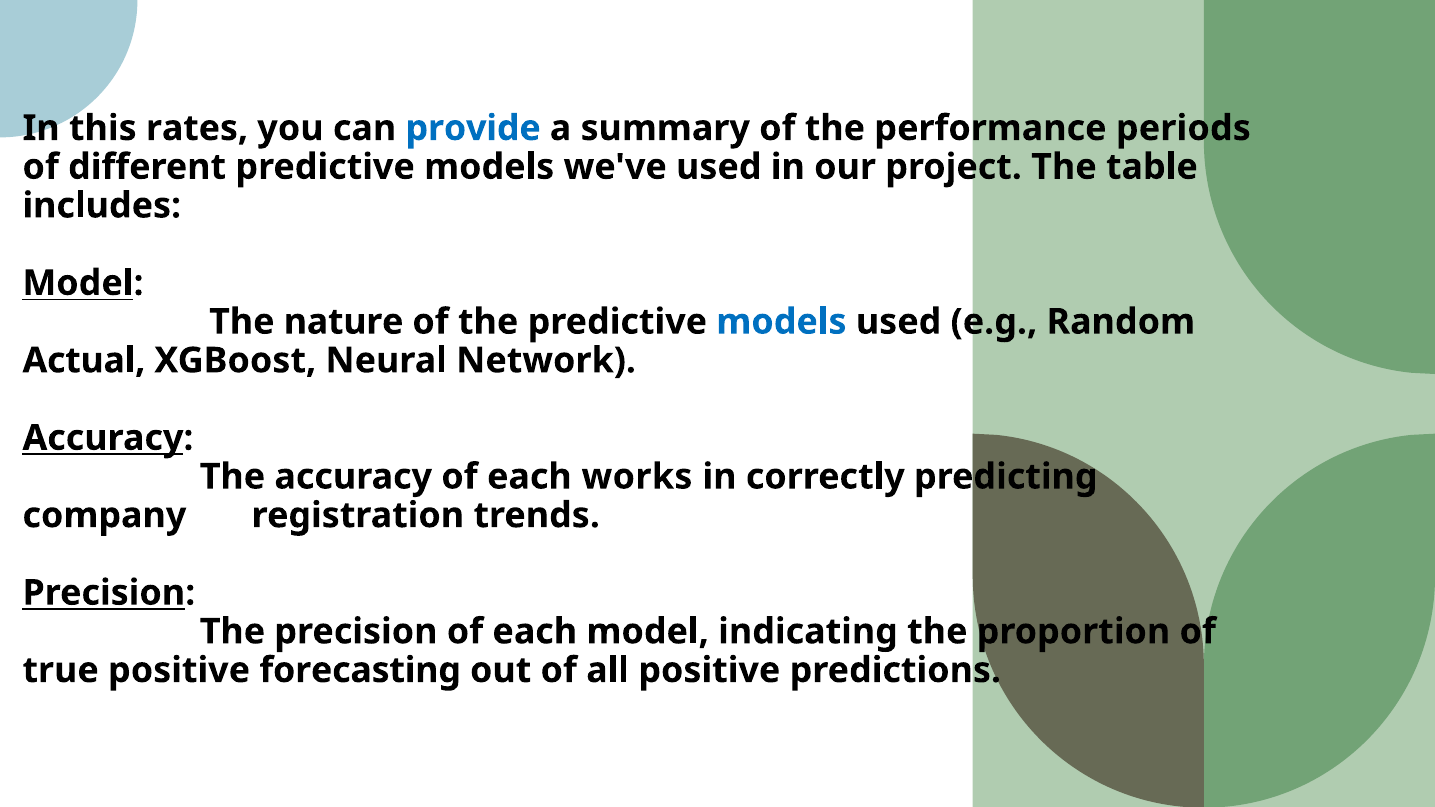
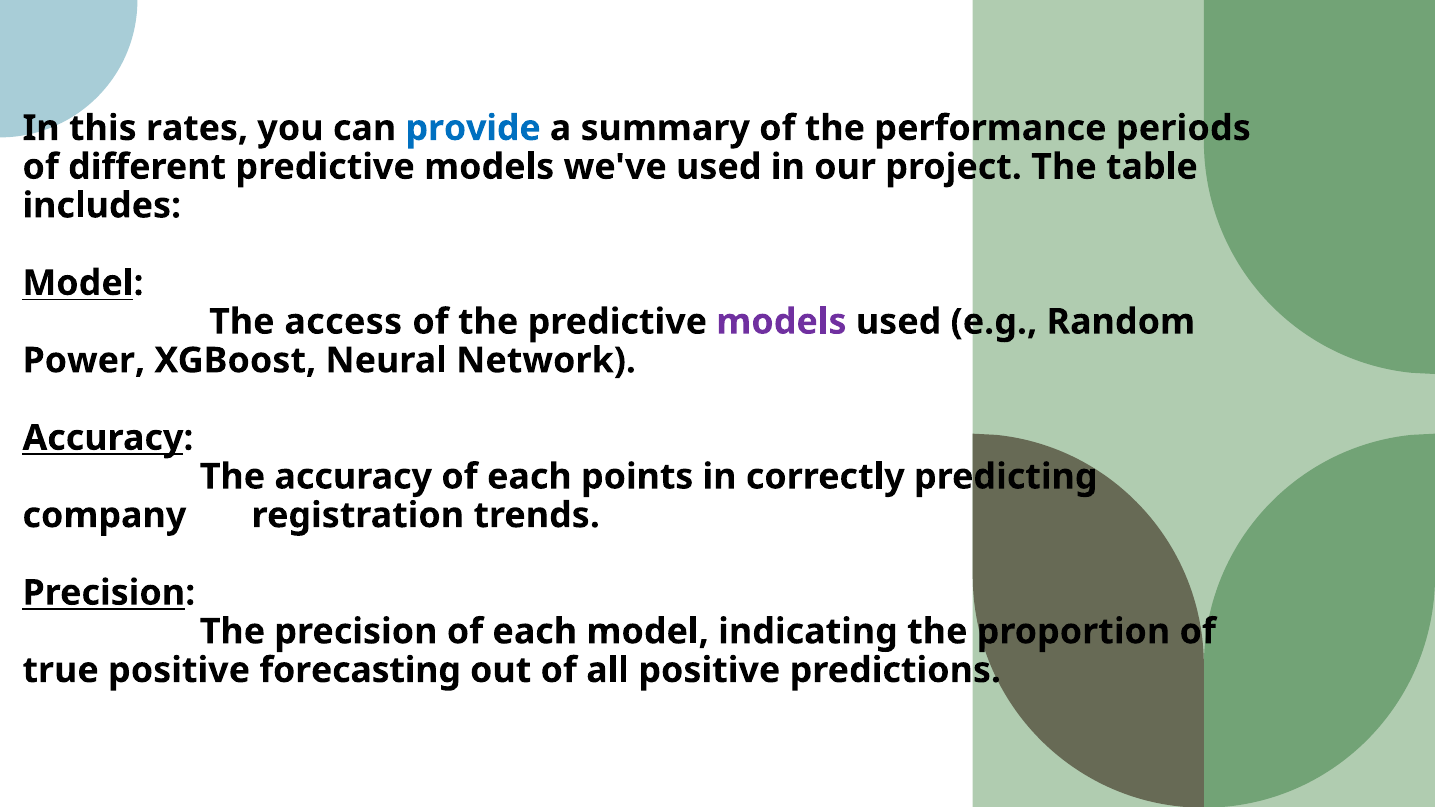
nature: nature -> access
models at (781, 322) colour: blue -> purple
Actual: Actual -> Power
works: works -> points
